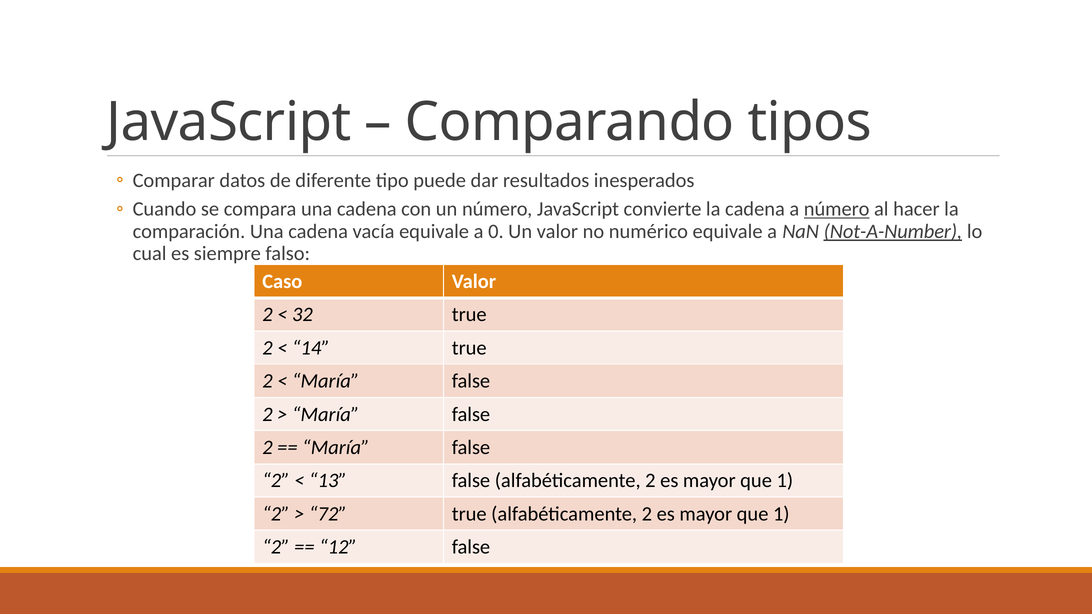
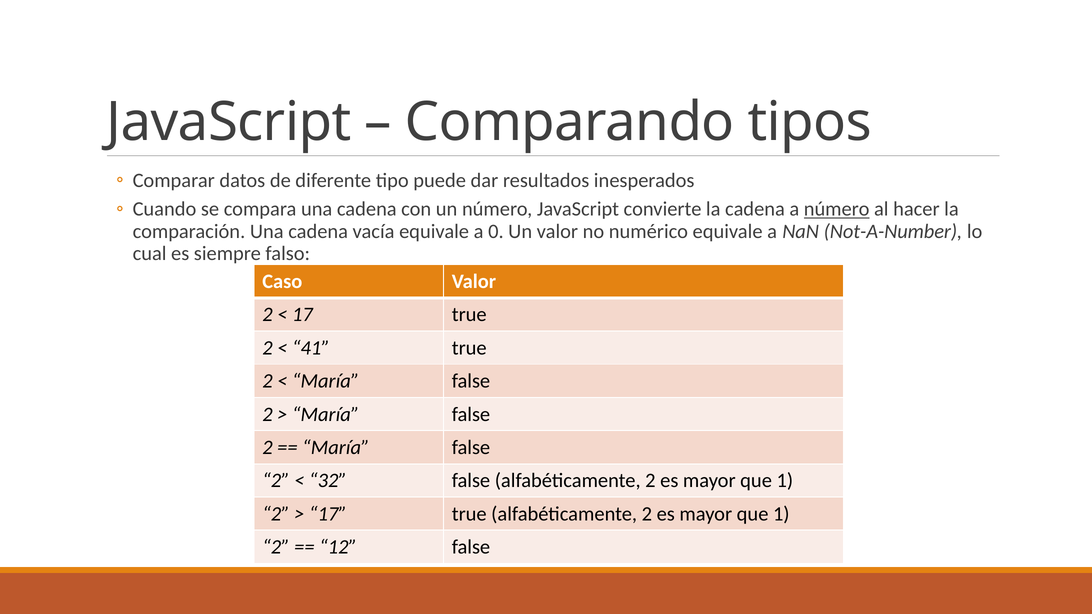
Not-A-Number underline: present -> none
32 at (302, 315): 32 -> 17
14: 14 -> 41
13: 13 -> 32
72 at (328, 514): 72 -> 17
